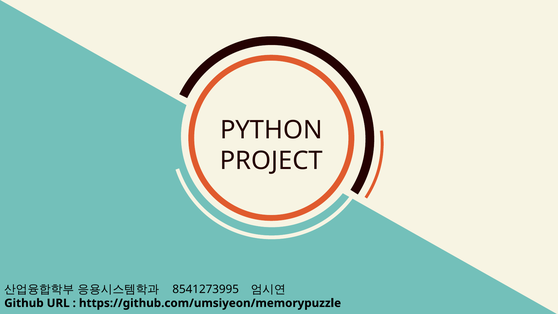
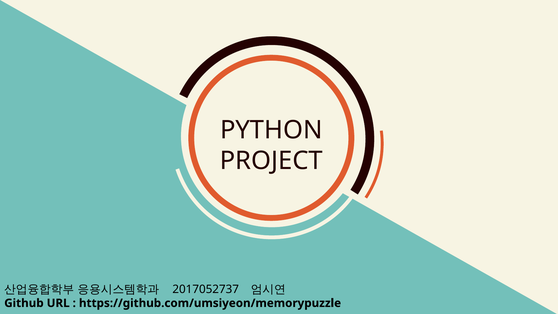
8541273995: 8541273995 -> 2017052737
